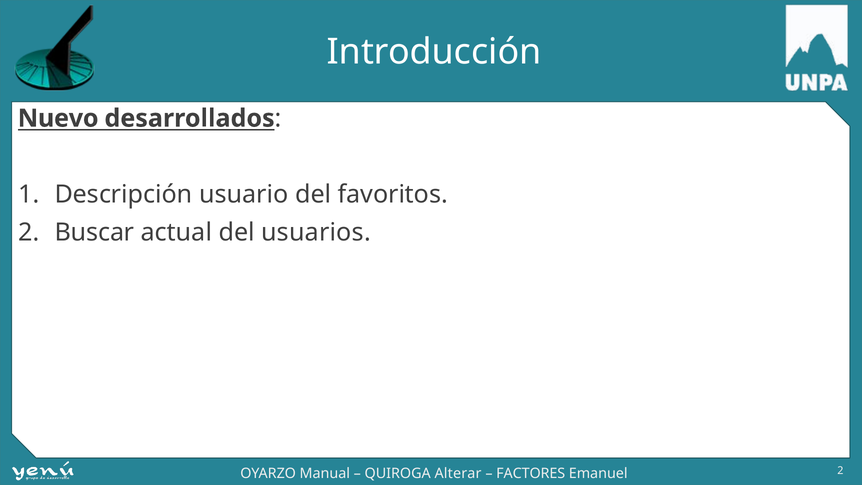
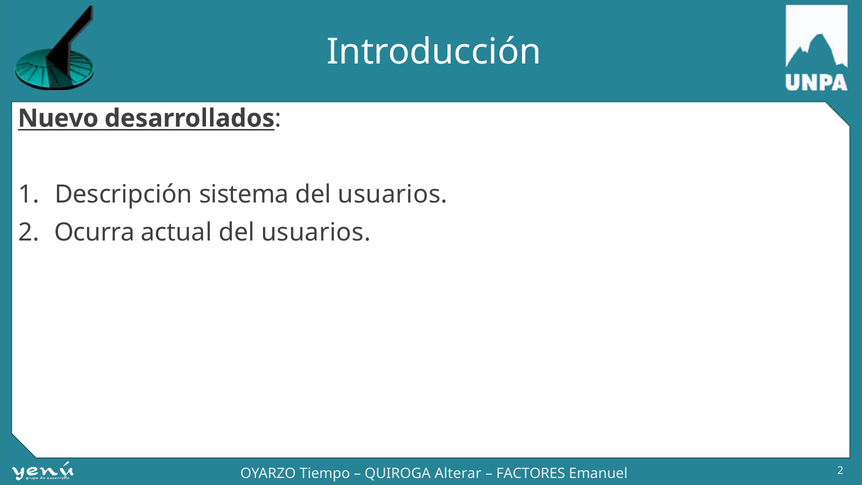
usuario: usuario -> sistema
favoritos at (393, 194): favoritos -> usuarios
Buscar: Buscar -> Ocurra
Manual: Manual -> Tiempo
